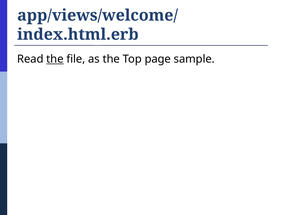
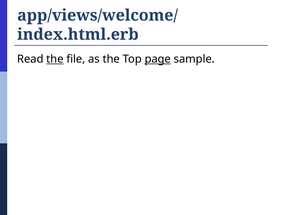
page underline: none -> present
